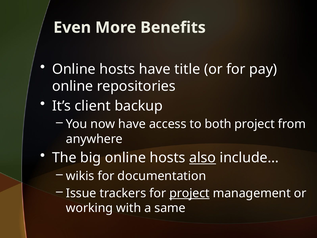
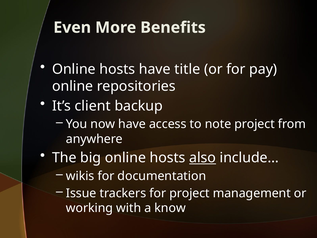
both: both -> note
project at (189, 193) underline: present -> none
same: same -> know
